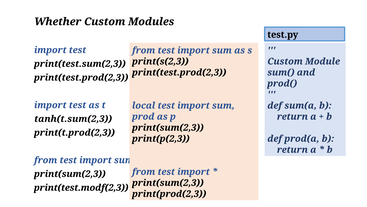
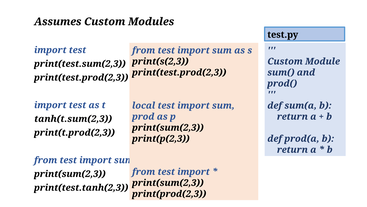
Whether: Whether -> Assumes
print(test.modf(2,3: print(test.modf(2,3 -> print(test.tanh(2,3
